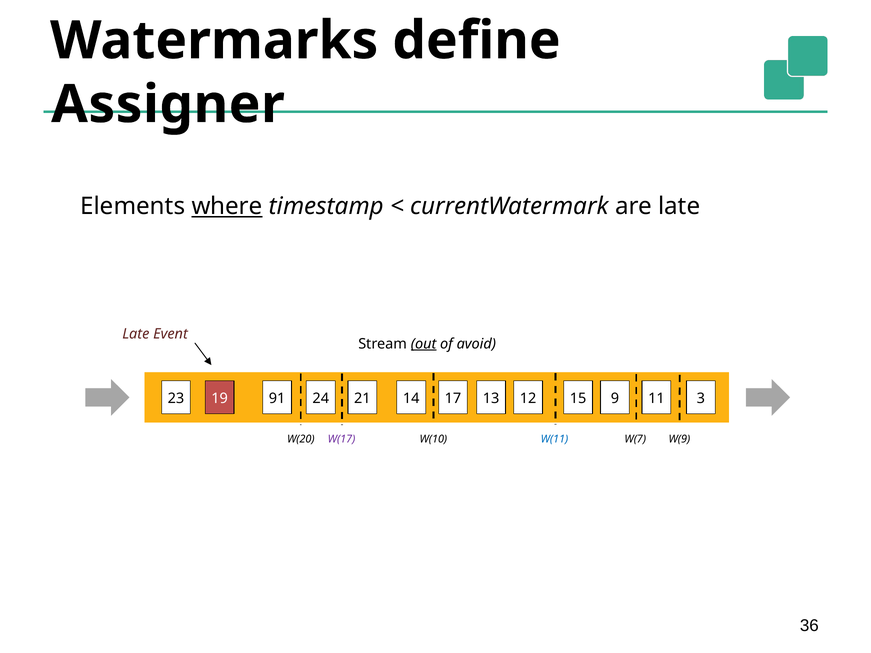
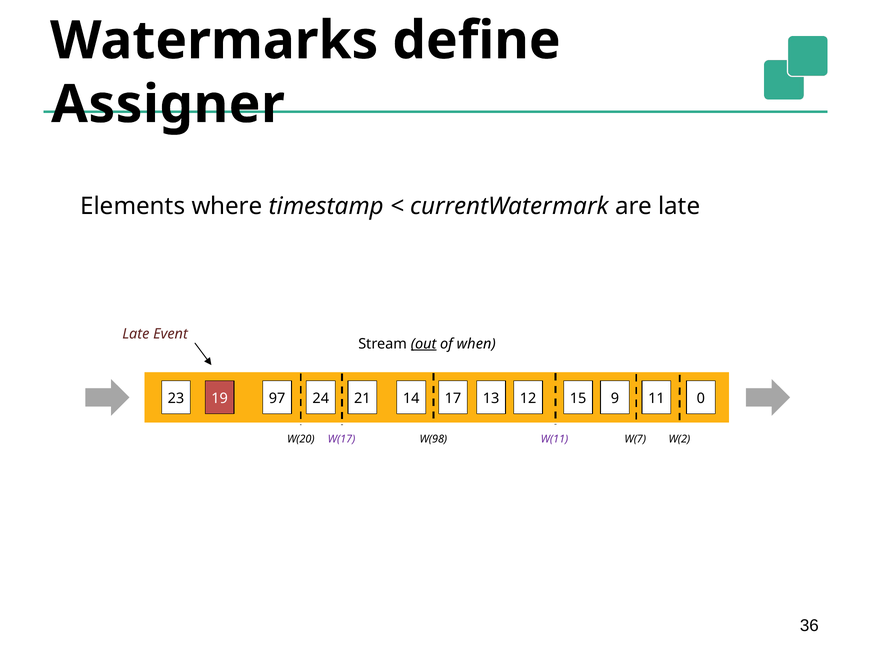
where underline: present -> none
avoid: avoid -> when
91: 91 -> 97
3: 3 -> 0
W(10: W(10 -> W(98
W(11 colour: blue -> purple
W(9: W(9 -> W(2
